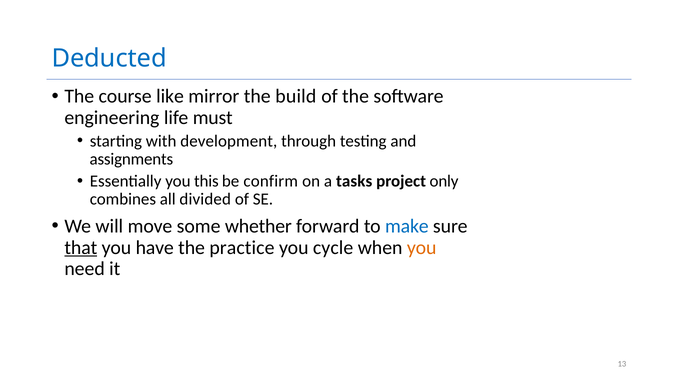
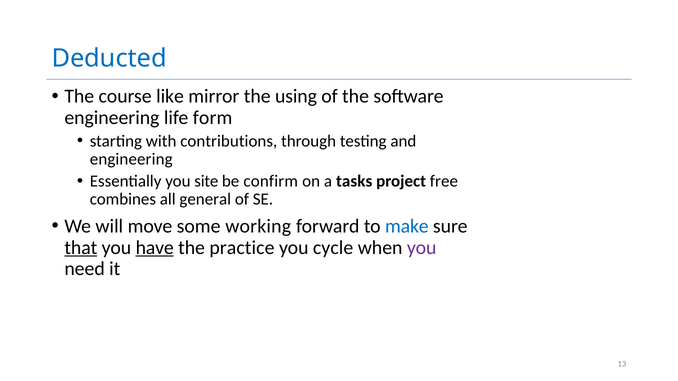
build: build -> using
must: must -> form
development: development -> contributions
assignments at (131, 159): assignments -> engineering
this: this -> site
only: only -> free
divided: divided -> general
whether: whether -> working
have underline: none -> present
you at (422, 248) colour: orange -> purple
